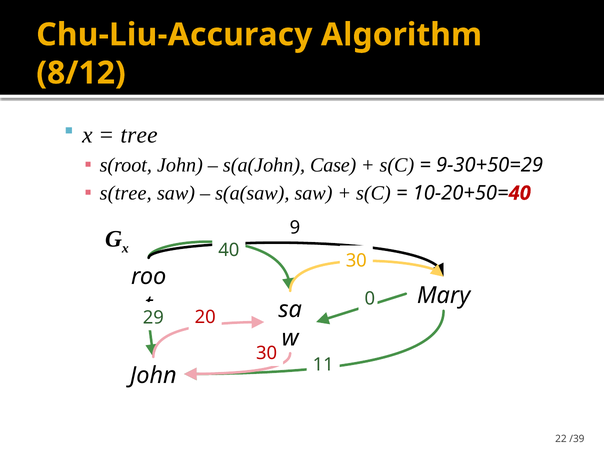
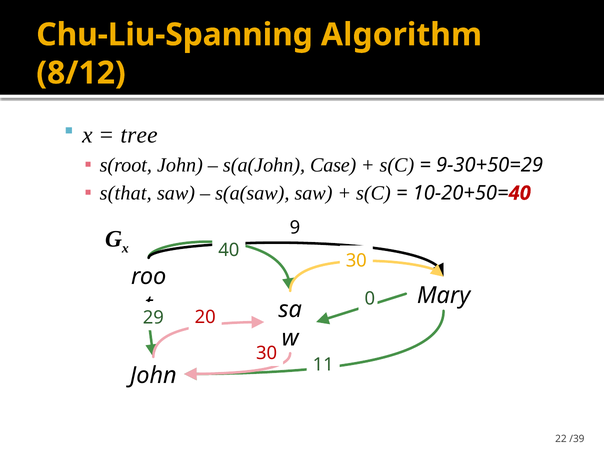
Chu-Liu-Accuracy: Chu-Liu-Accuracy -> Chu-Liu-Spanning
s(tree: s(tree -> s(that
